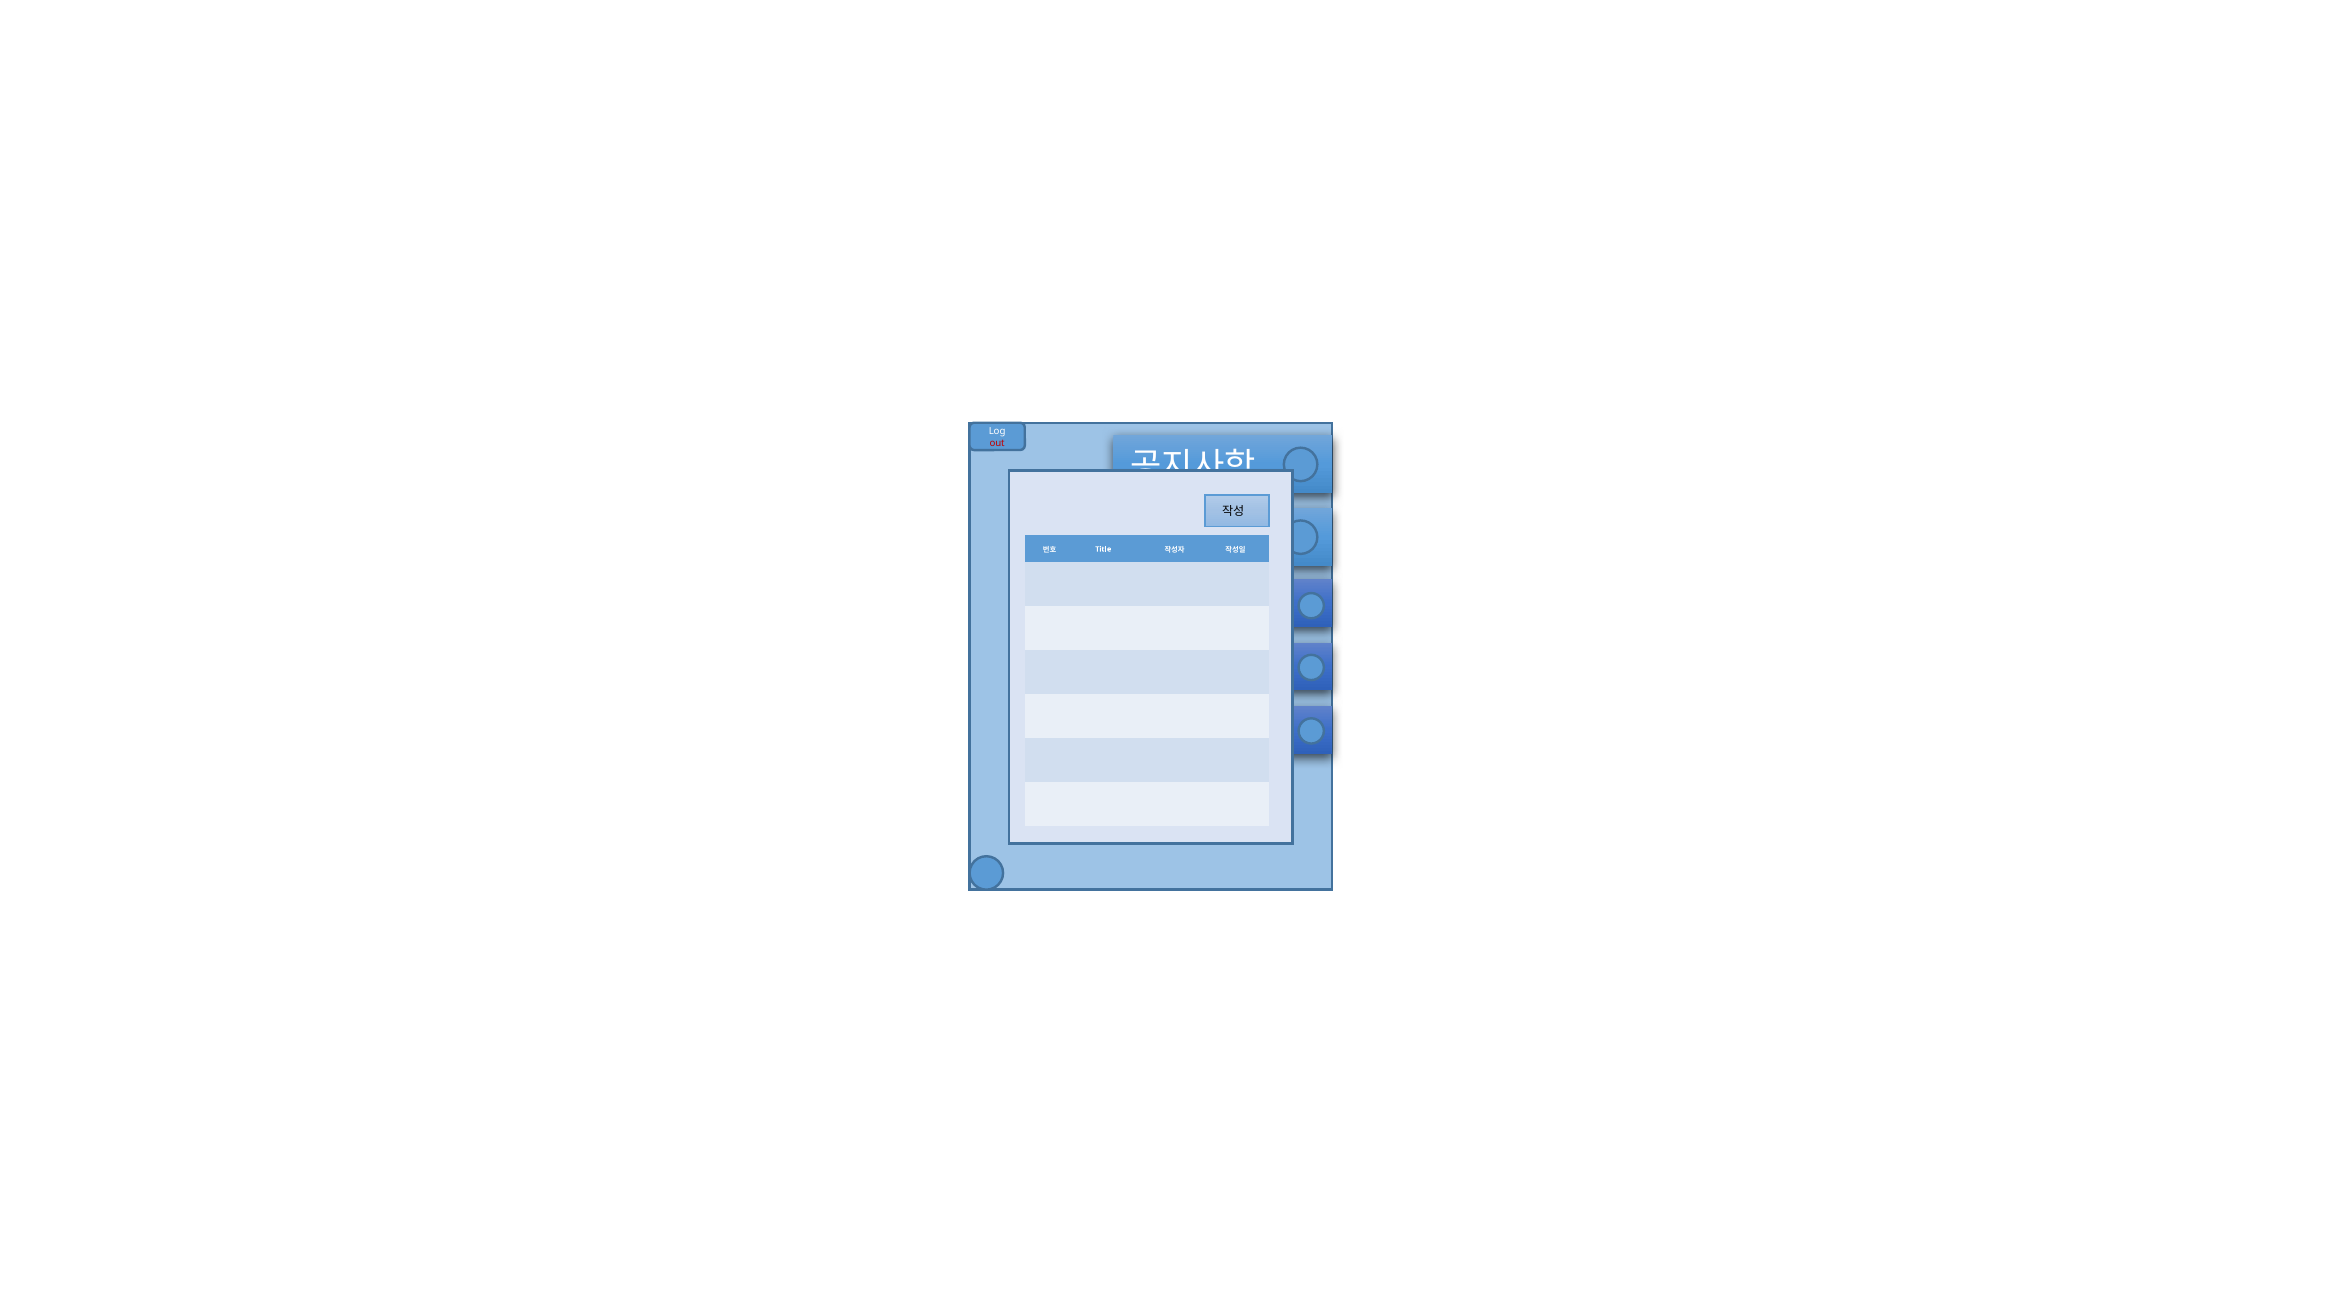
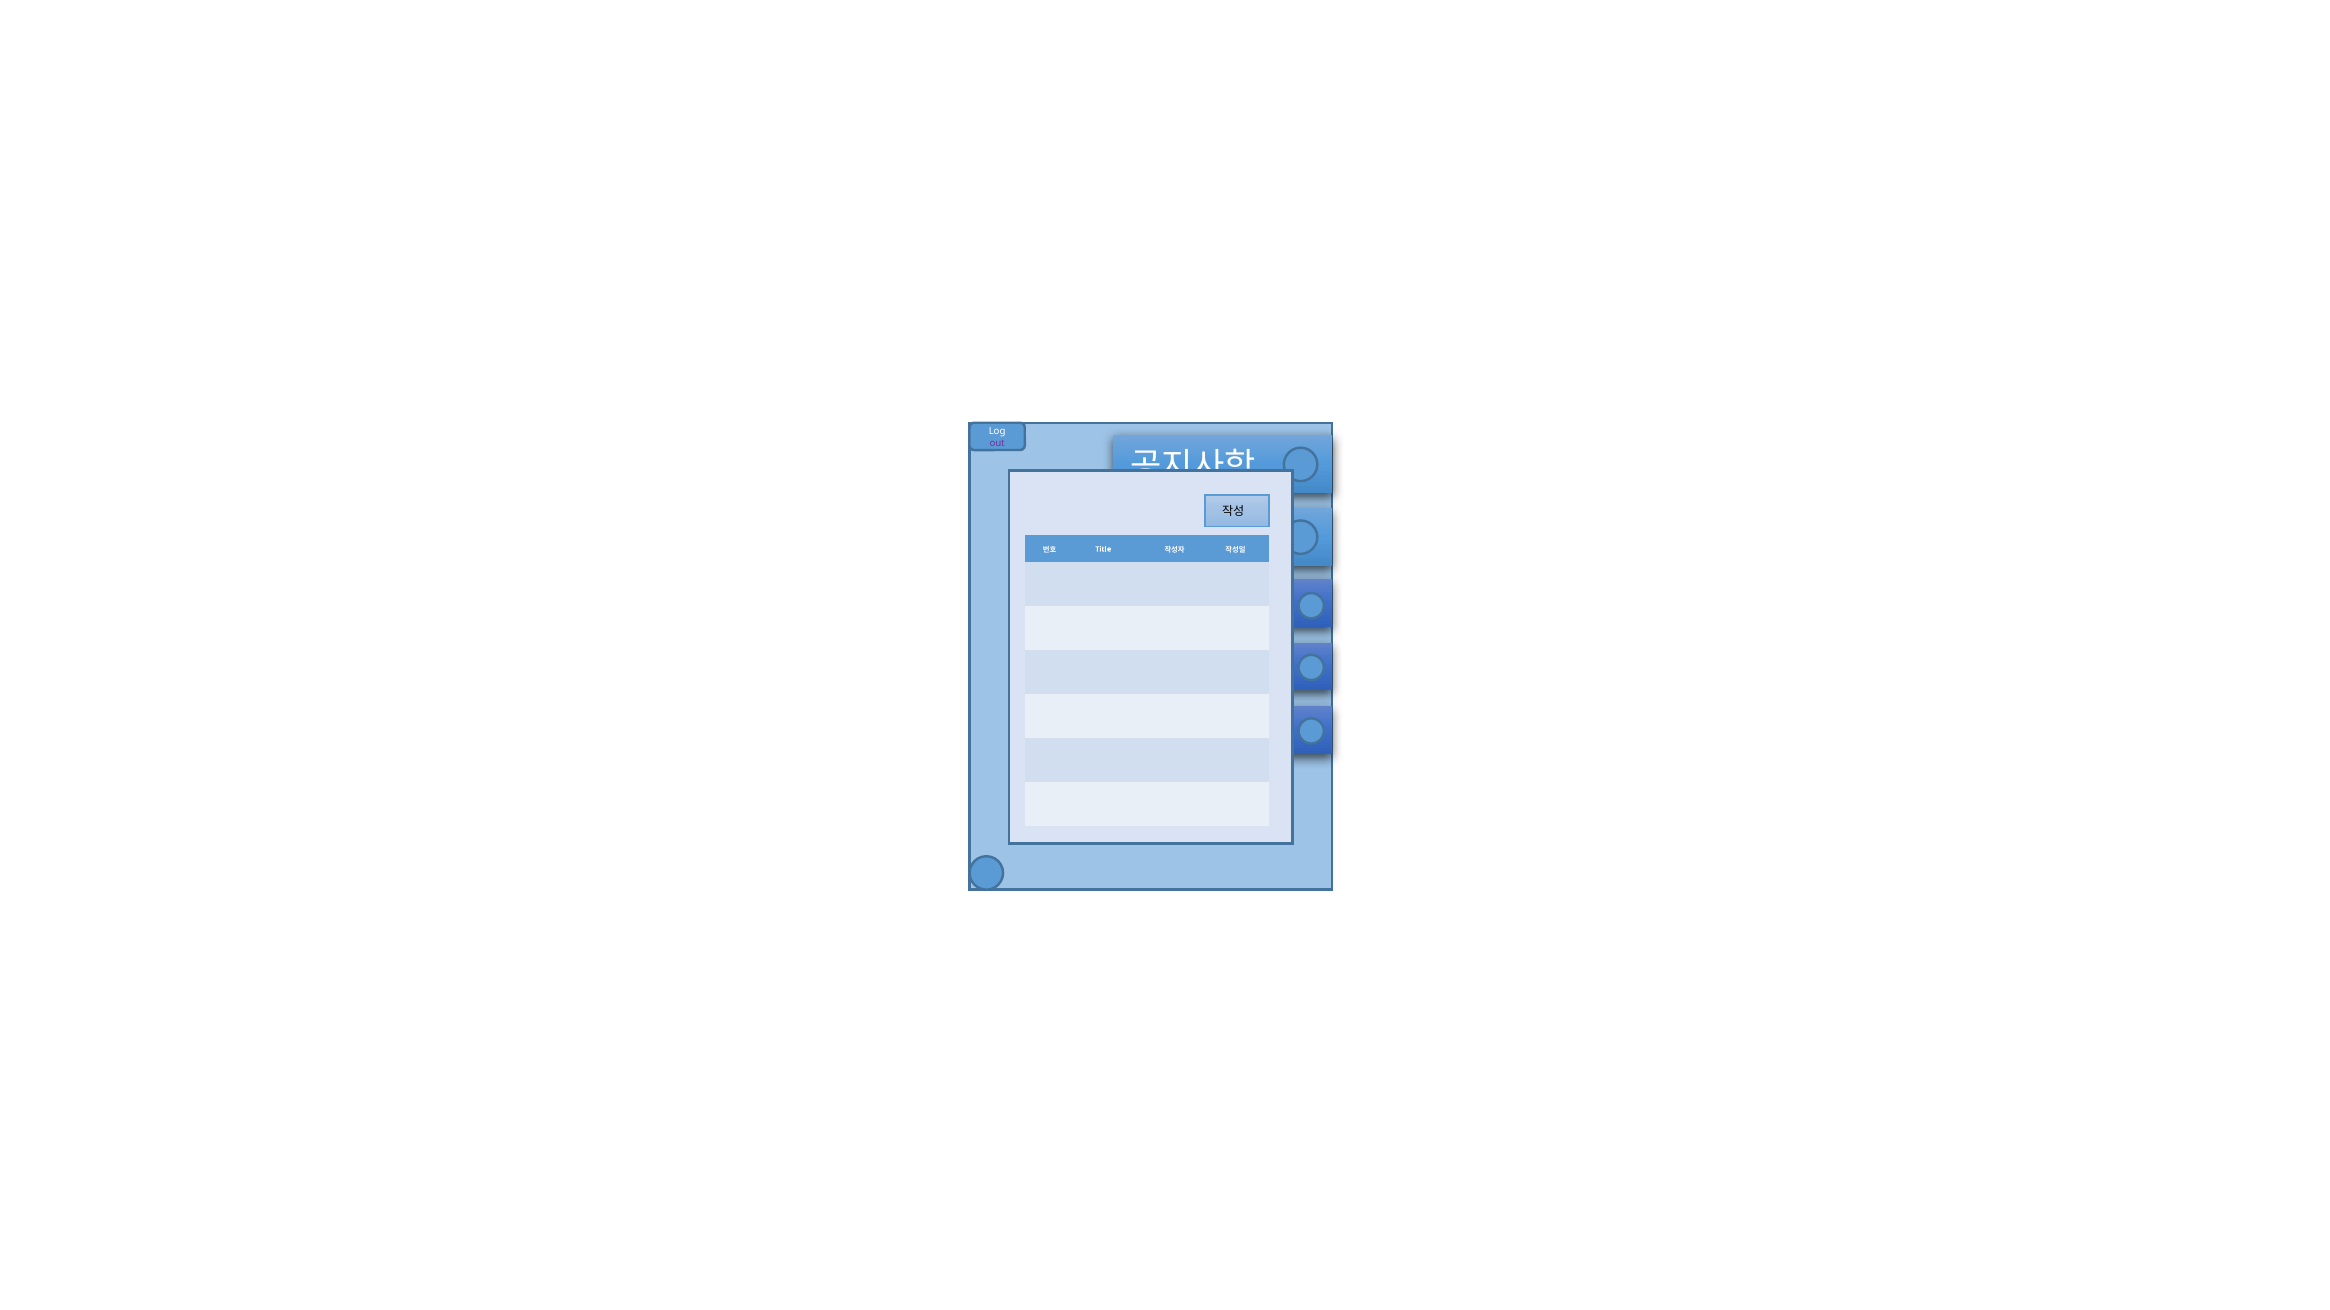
out colour: red -> purple
